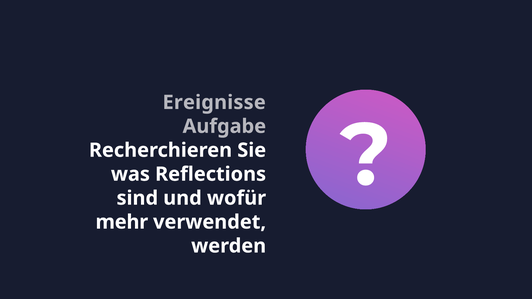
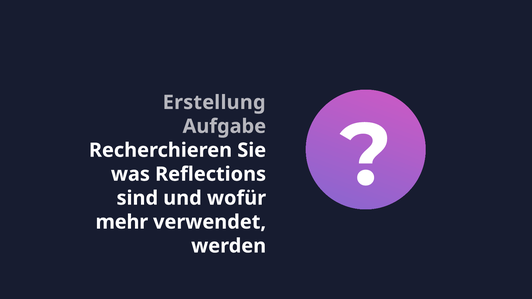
Ereignisse: Ereignisse -> Erstellung
